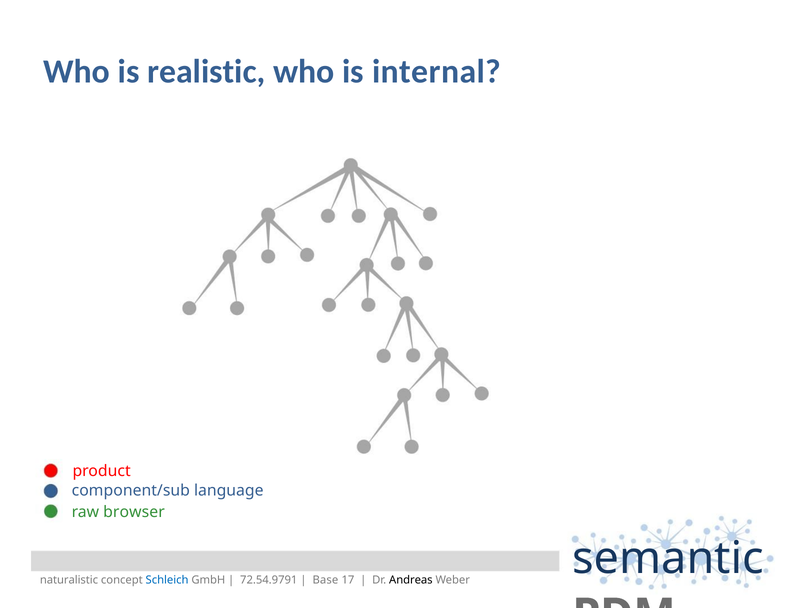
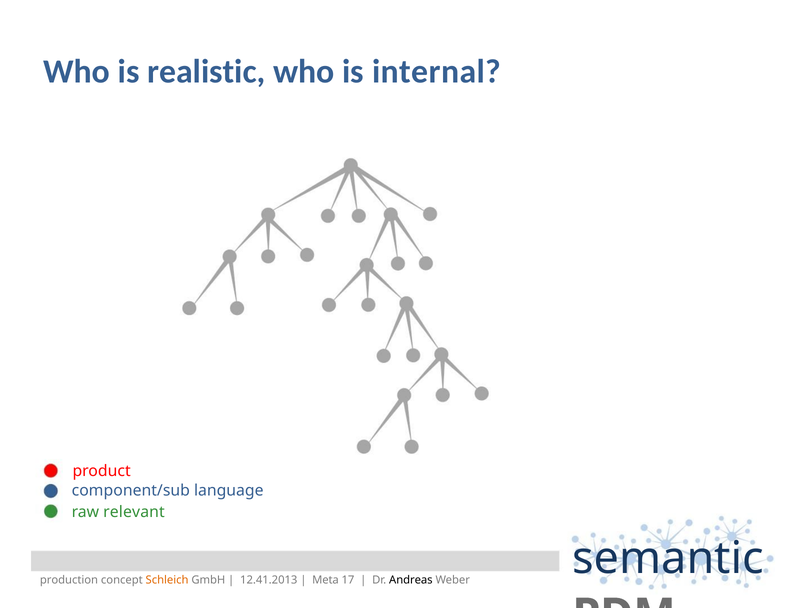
browser: browser -> relevant
naturalistic: naturalistic -> production
Schleich colour: blue -> orange
72.54.9791: 72.54.9791 -> 12.41.2013
Base: Base -> Meta
